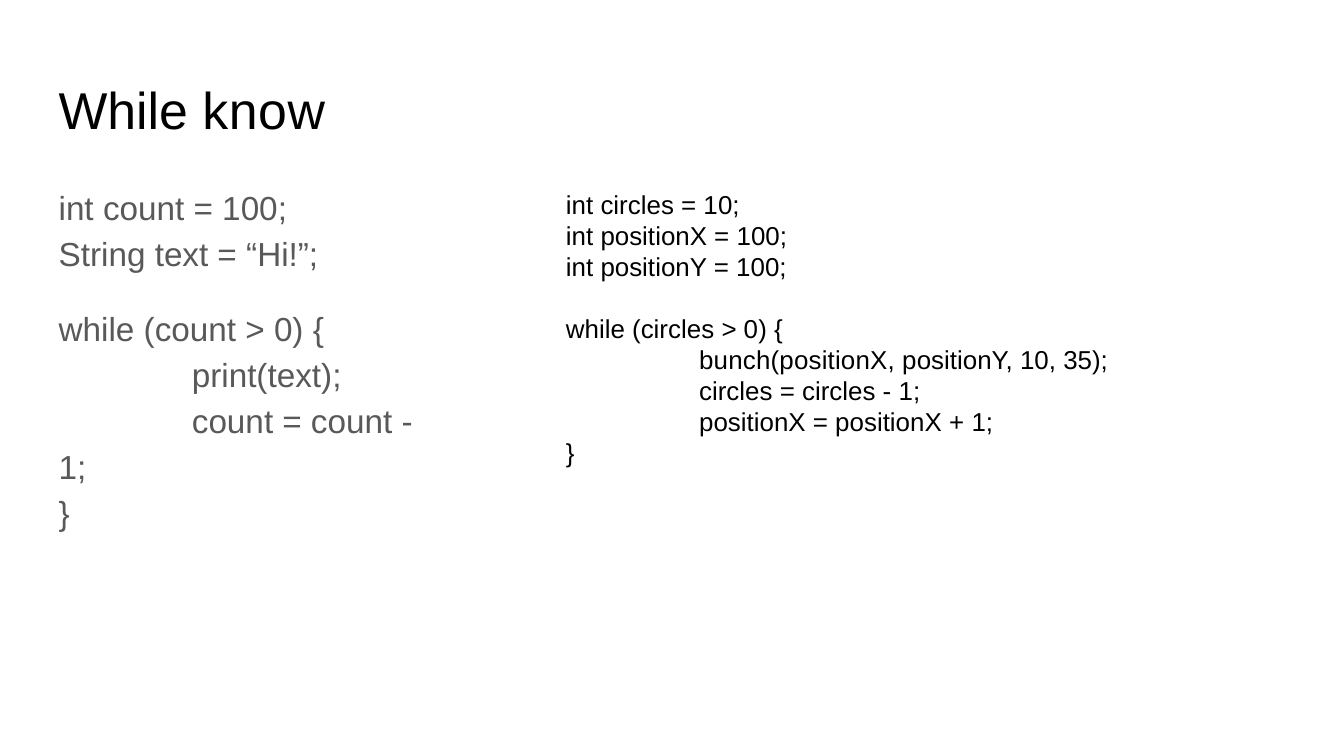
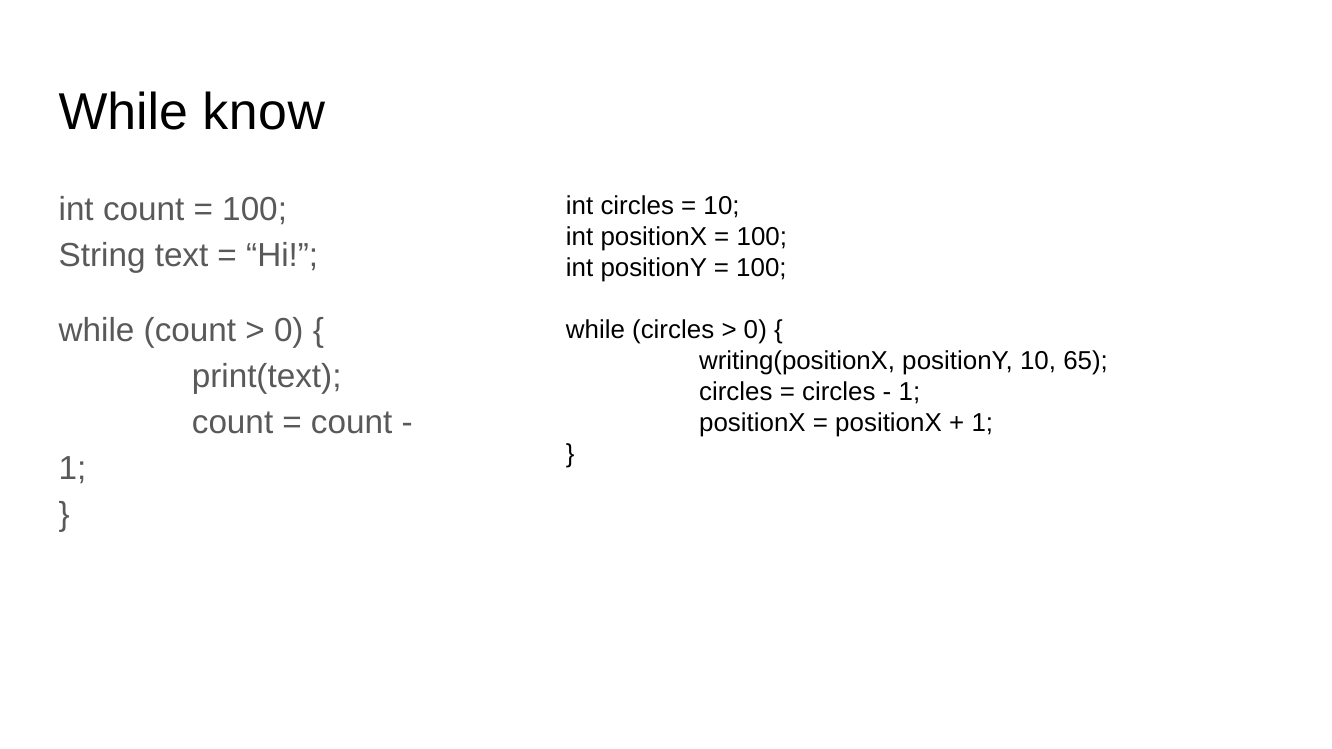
bunch(positionX: bunch(positionX -> writing(positionX
35: 35 -> 65
